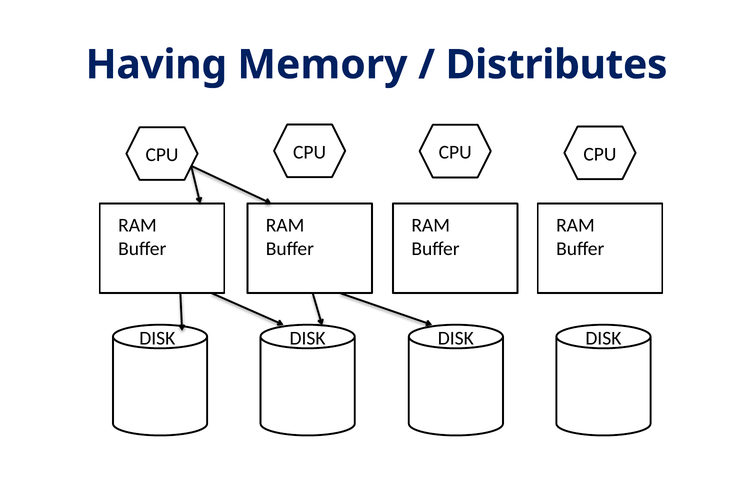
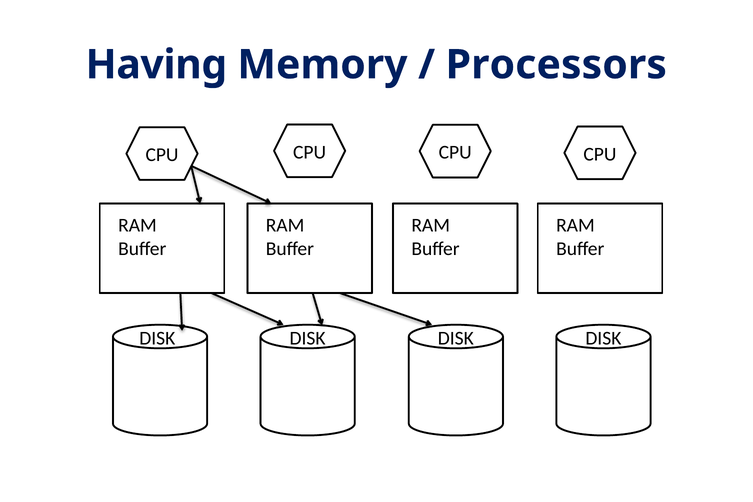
Distributes: Distributes -> Processors
